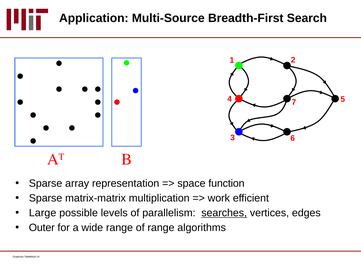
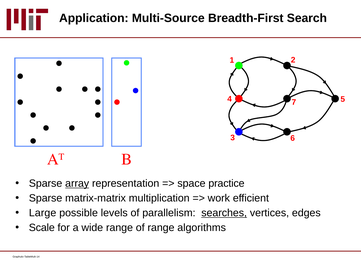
array underline: none -> present
function: function -> practice
Outer: Outer -> Scale
